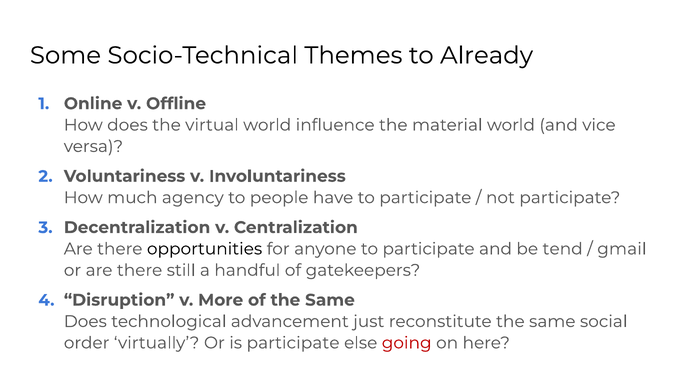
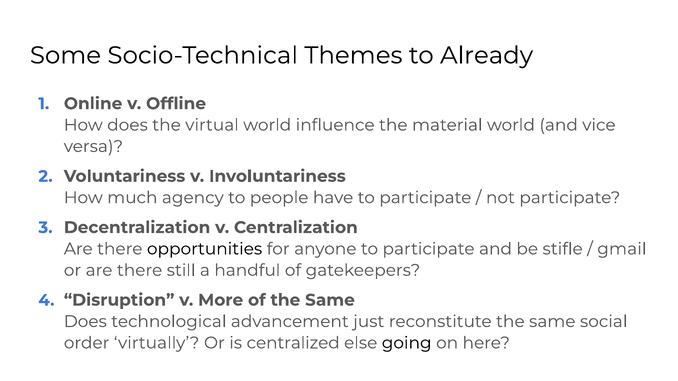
tend: tend -> stifle
is participate: participate -> centralized
going colour: red -> black
